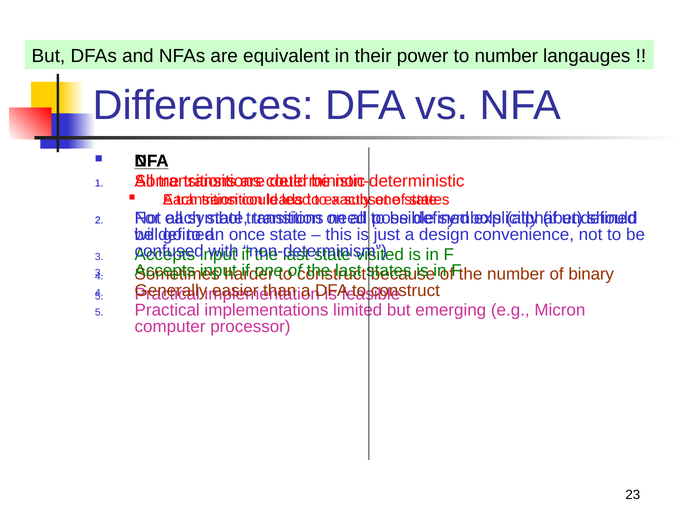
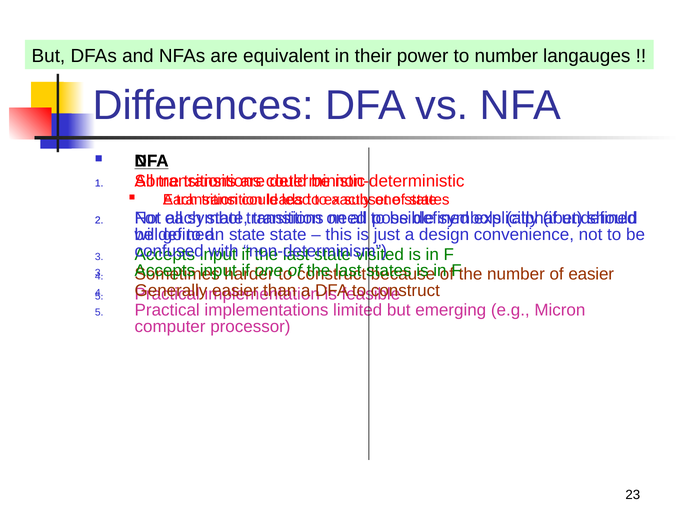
once at (247, 235): once -> state
of binary: binary -> easier
